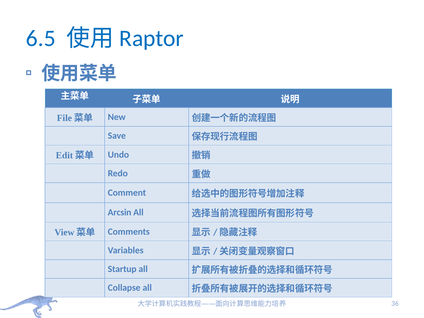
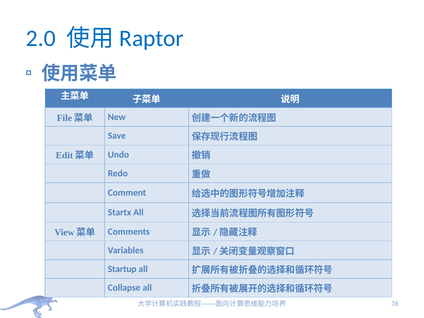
6.5: 6.5 -> 2.0
Arcsin: Arcsin -> Startx
